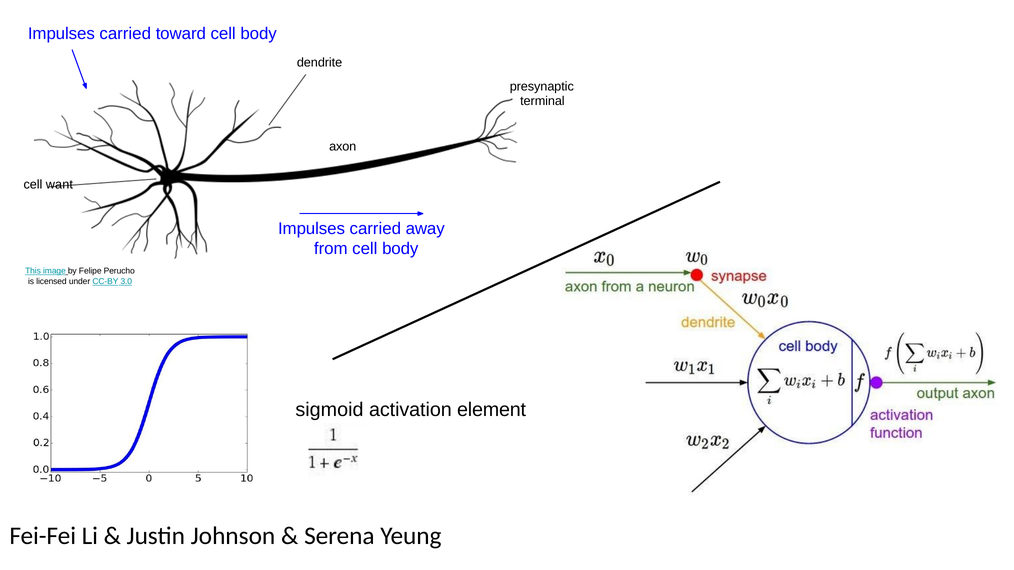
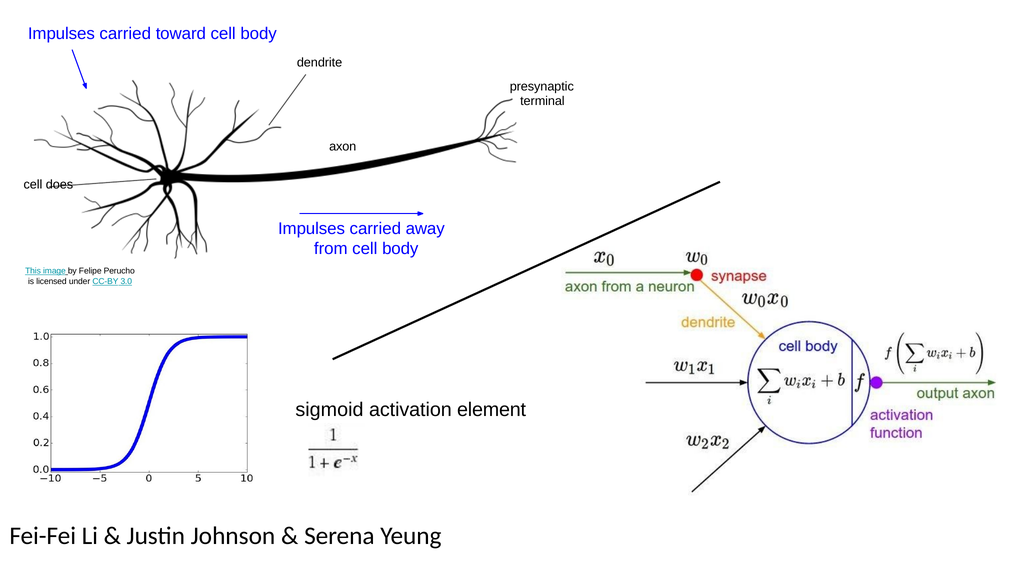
want: want -> does
